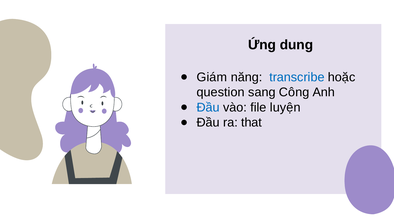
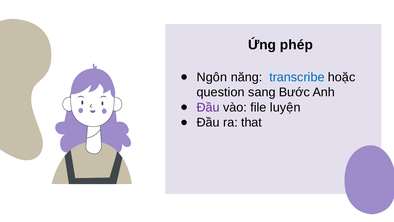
dung: dung -> phép
Giám: Giám -> Ngôn
Công: Công -> Bước
Đầu at (208, 107) colour: blue -> purple
